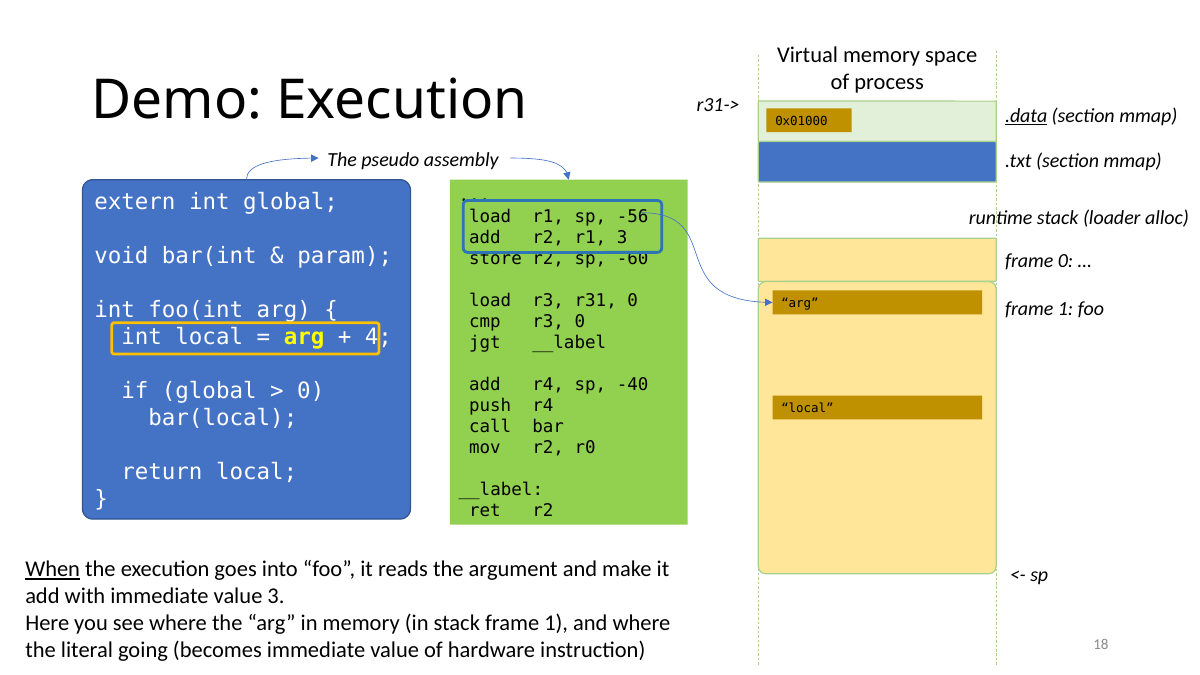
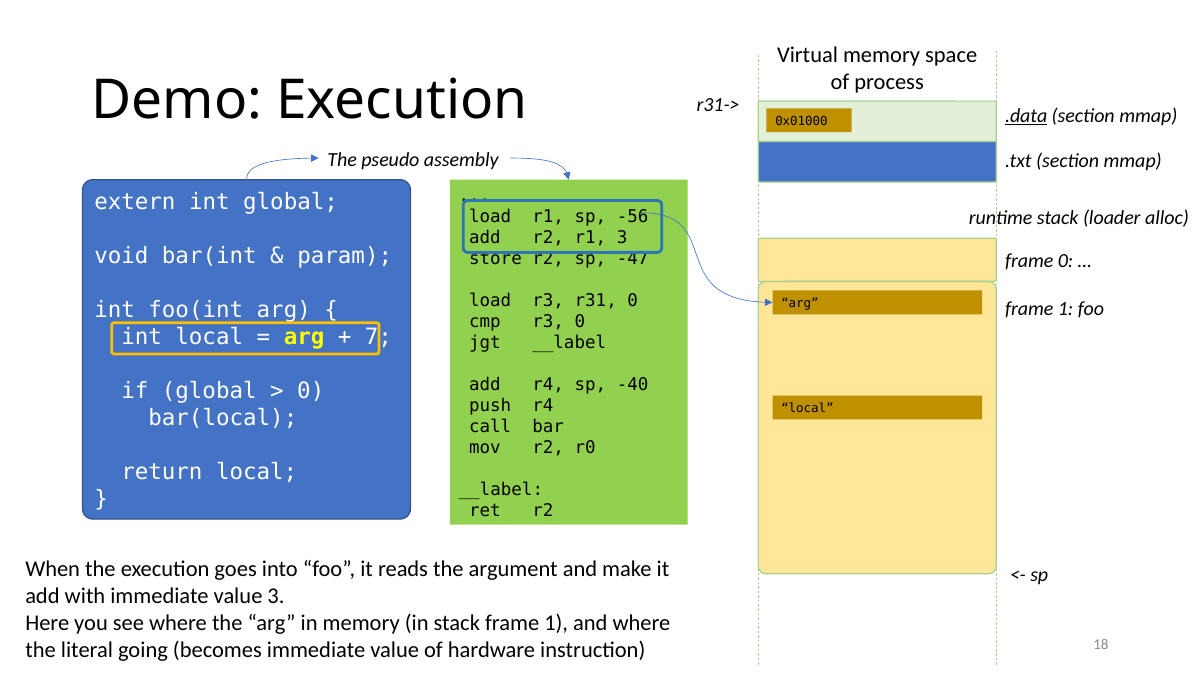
-60: -60 -> -47
4: 4 -> 7
When underline: present -> none
